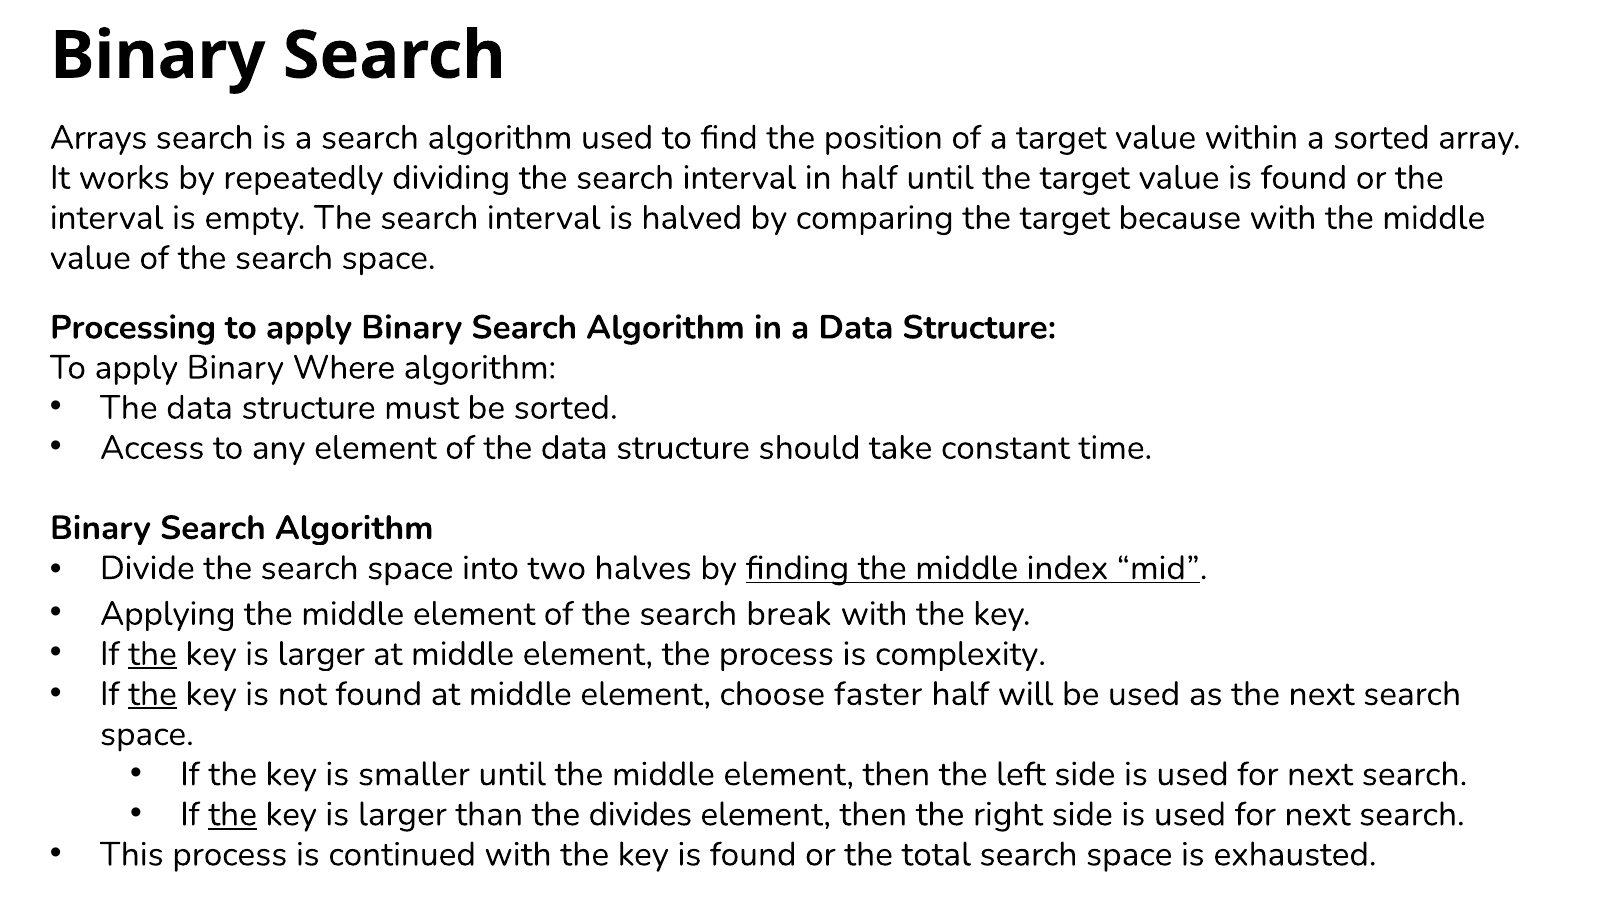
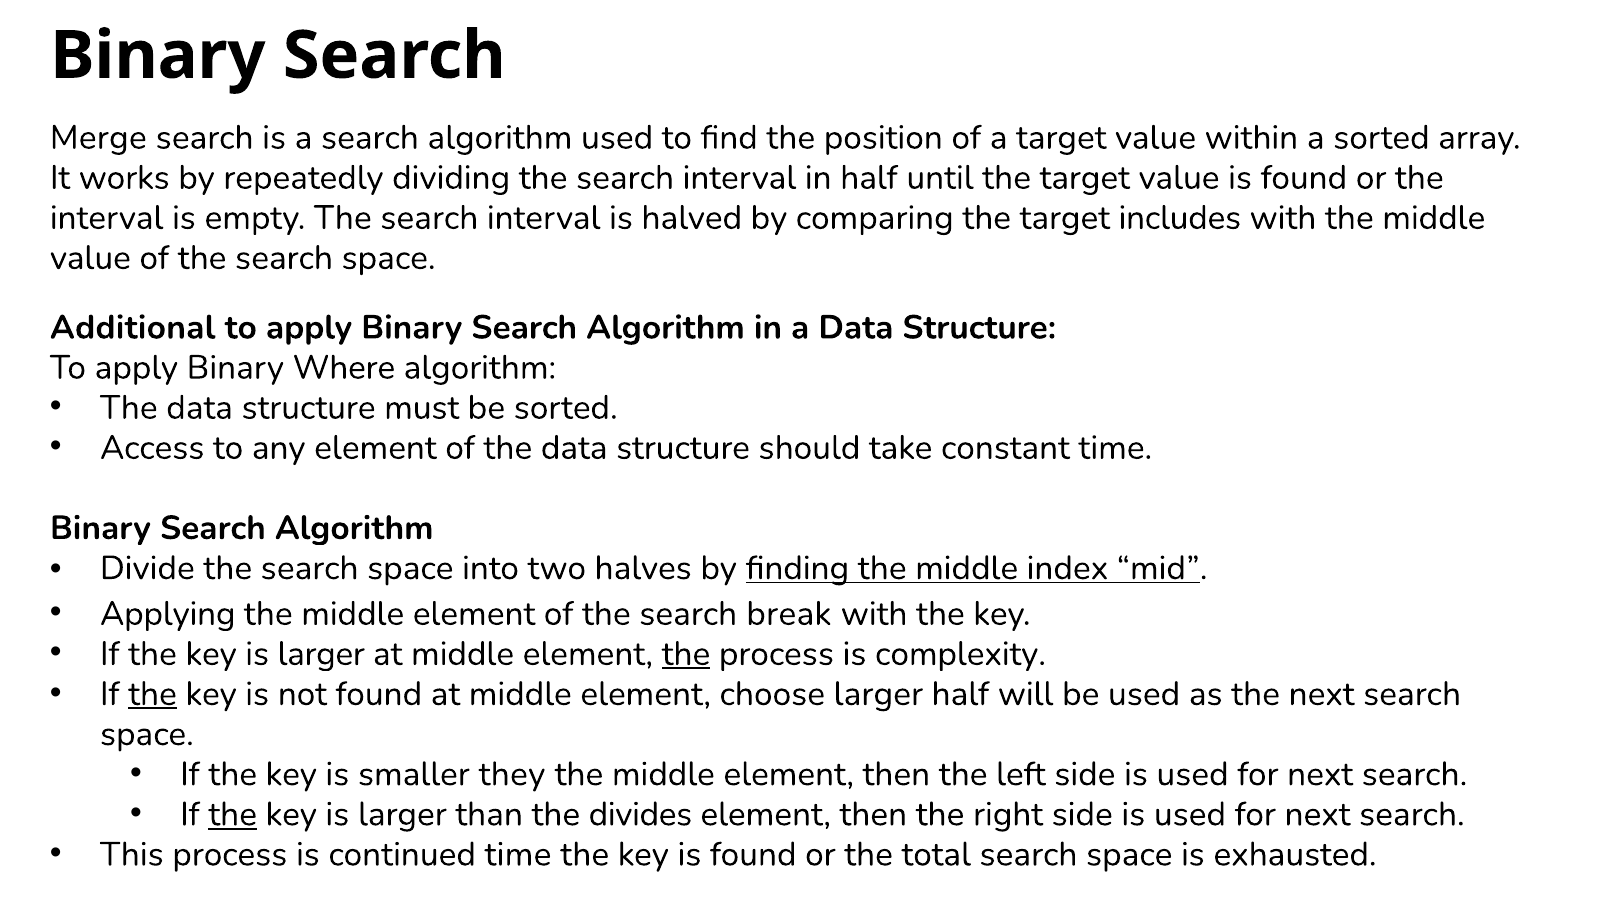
Arrays: Arrays -> Merge
because: because -> includes
Processing: Processing -> Additional
the at (153, 654) underline: present -> none
the at (686, 654) underline: none -> present
choose faster: faster -> larger
smaller until: until -> they
continued with: with -> time
